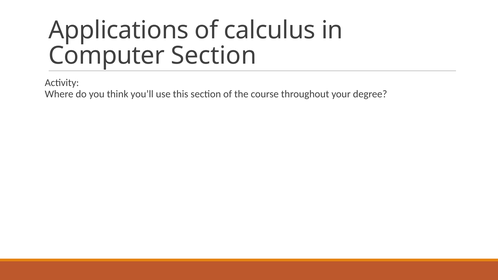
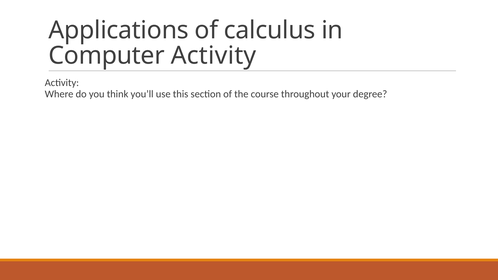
Computer Section: Section -> Activity
